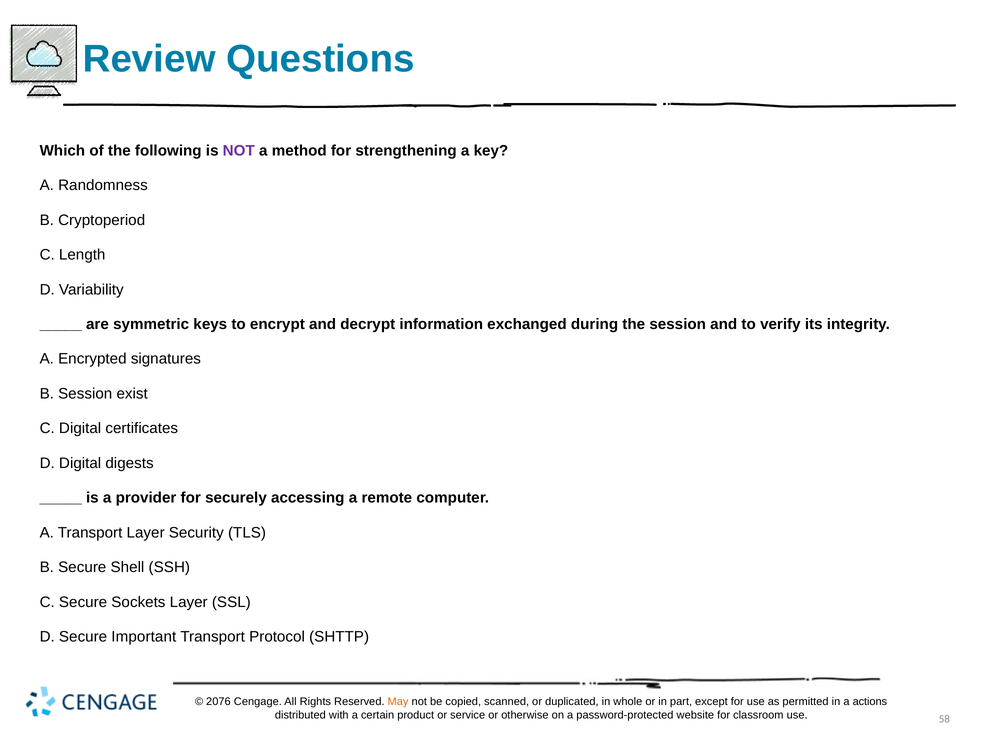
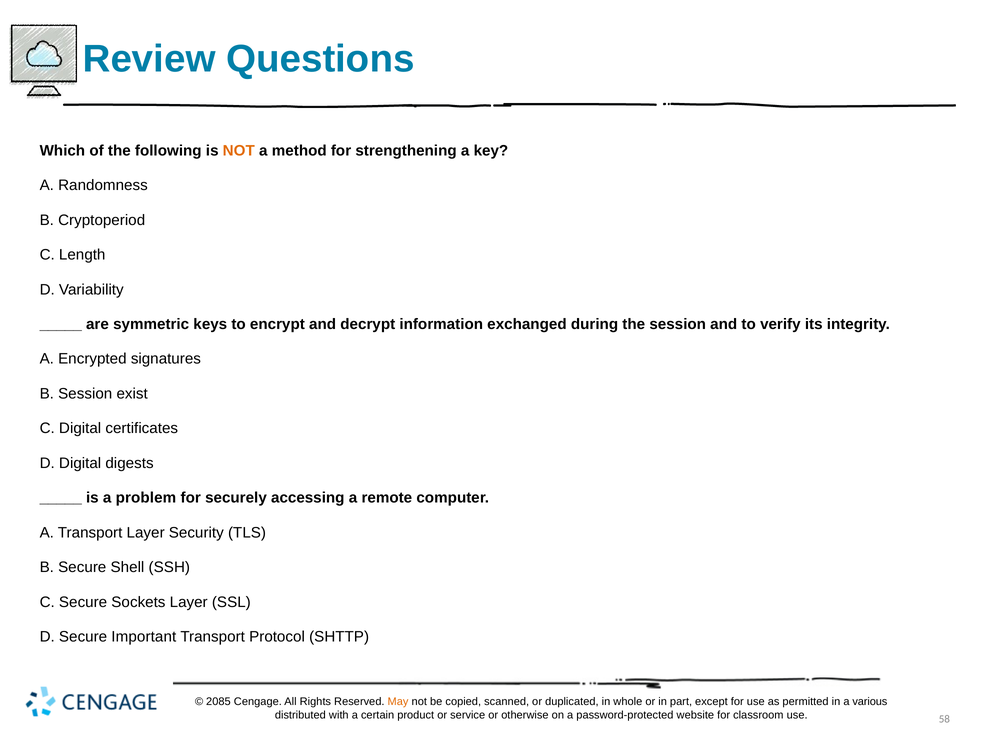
NOT at (239, 151) colour: purple -> orange
provider: provider -> problem
2076: 2076 -> 2085
actions: actions -> various
